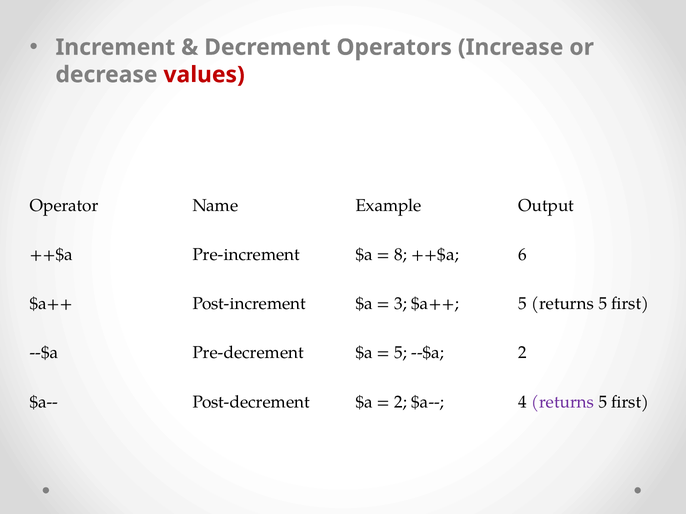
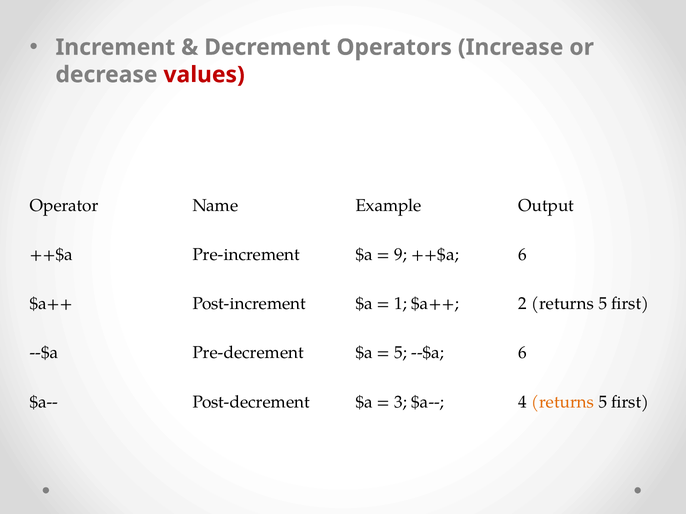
8: 8 -> 9
3: 3 -> 1
$a++ 5: 5 -> 2
--$a 2: 2 -> 6
2 at (401, 402): 2 -> 3
returns at (563, 402) colour: purple -> orange
